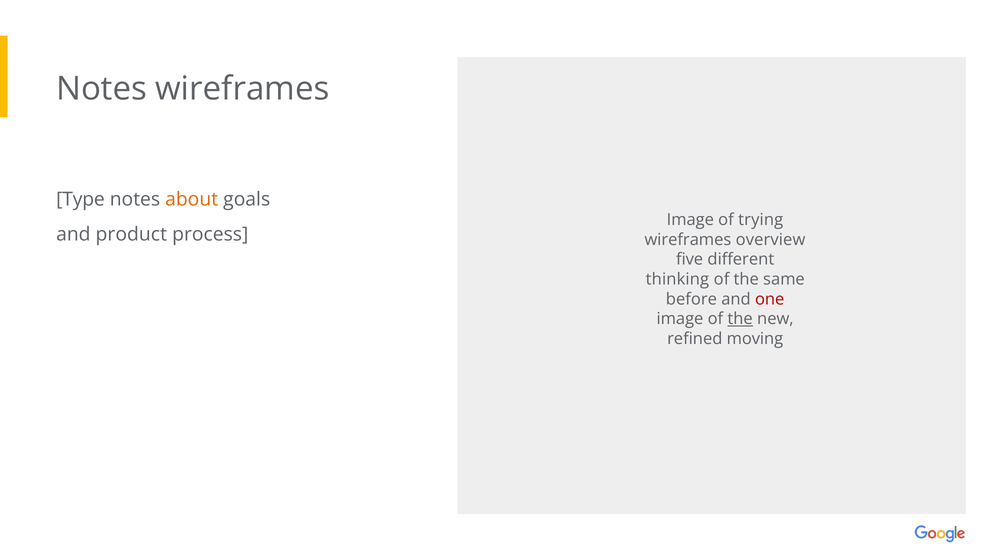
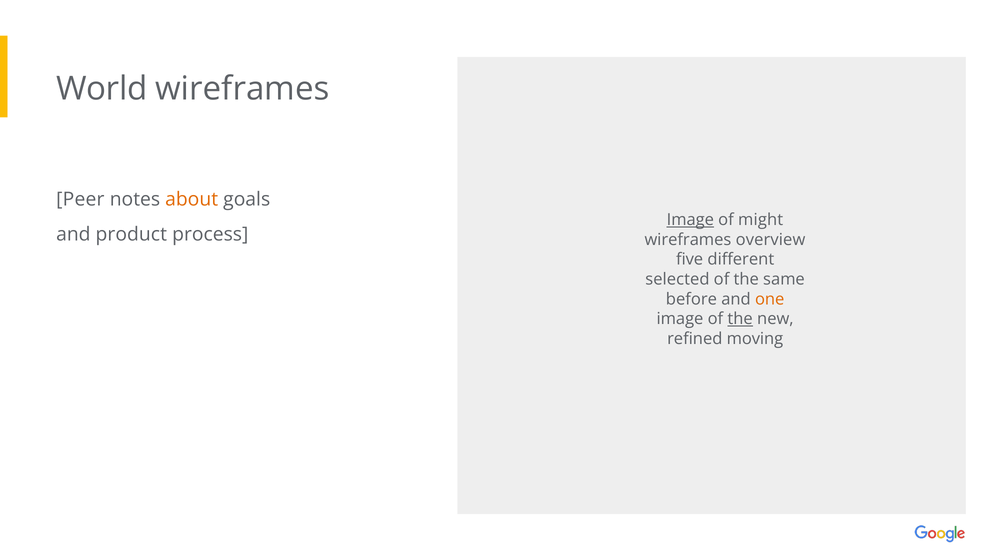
Notes at (102, 89): Notes -> World
Type: Type -> Peer
Image at (690, 220) underline: none -> present
trying: trying -> might
thinking: thinking -> selected
one colour: red -> orange
